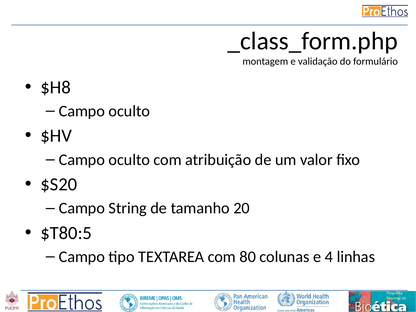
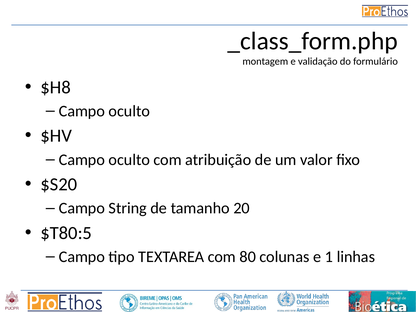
4: 4 -> 1
